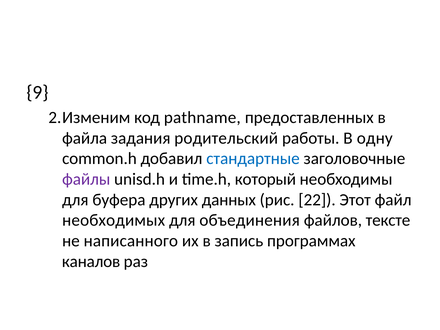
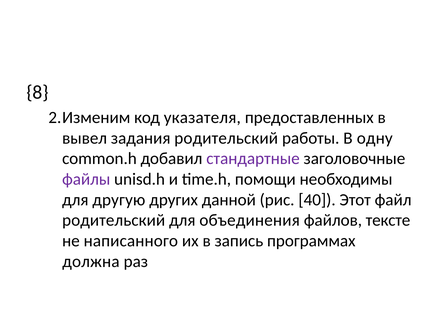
9: 9 -> 8
pathname: pathname -> указателя
файла: файла -> вывел
стандартные colour: blue -> purple
который: который -> помощи
буфера: буфера -> другую
данных: данных -> данной
22: 22 -> 40
необходимых at (114, 220): необходимых -> родительский
каналов: каналов -> должна
